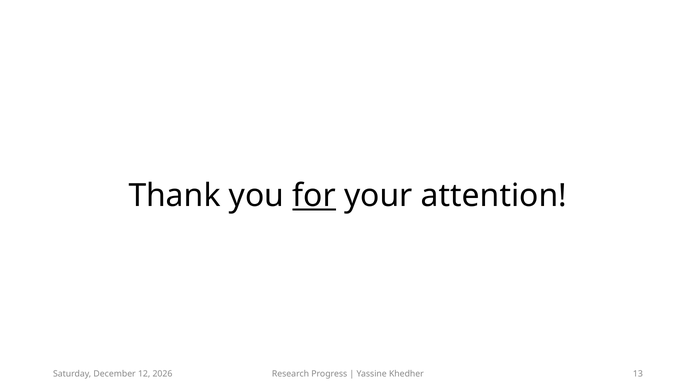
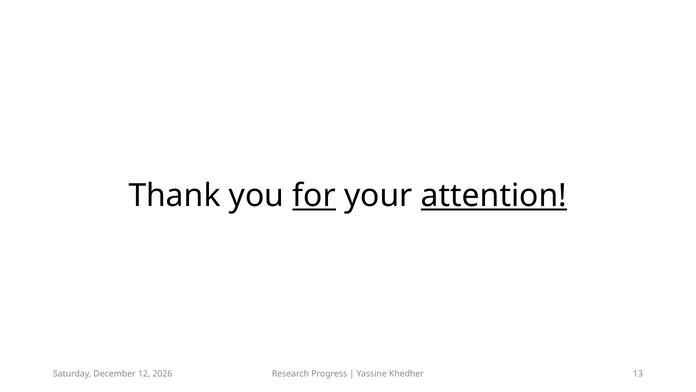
attention underline: none -> present
